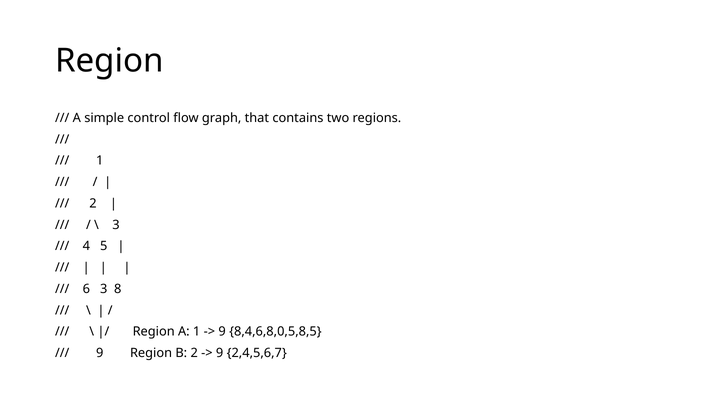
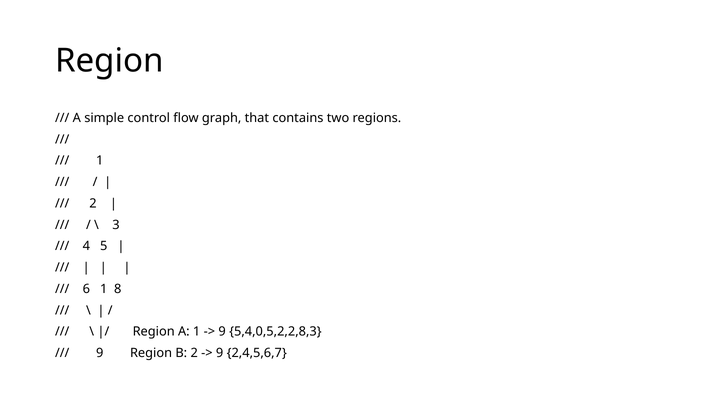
6 3: 3 -> 1
8,4,6,8,0,5,8,5: 8,4,6,8,0,5,8,5 -> 5,4,0,5,2,2,8,3
